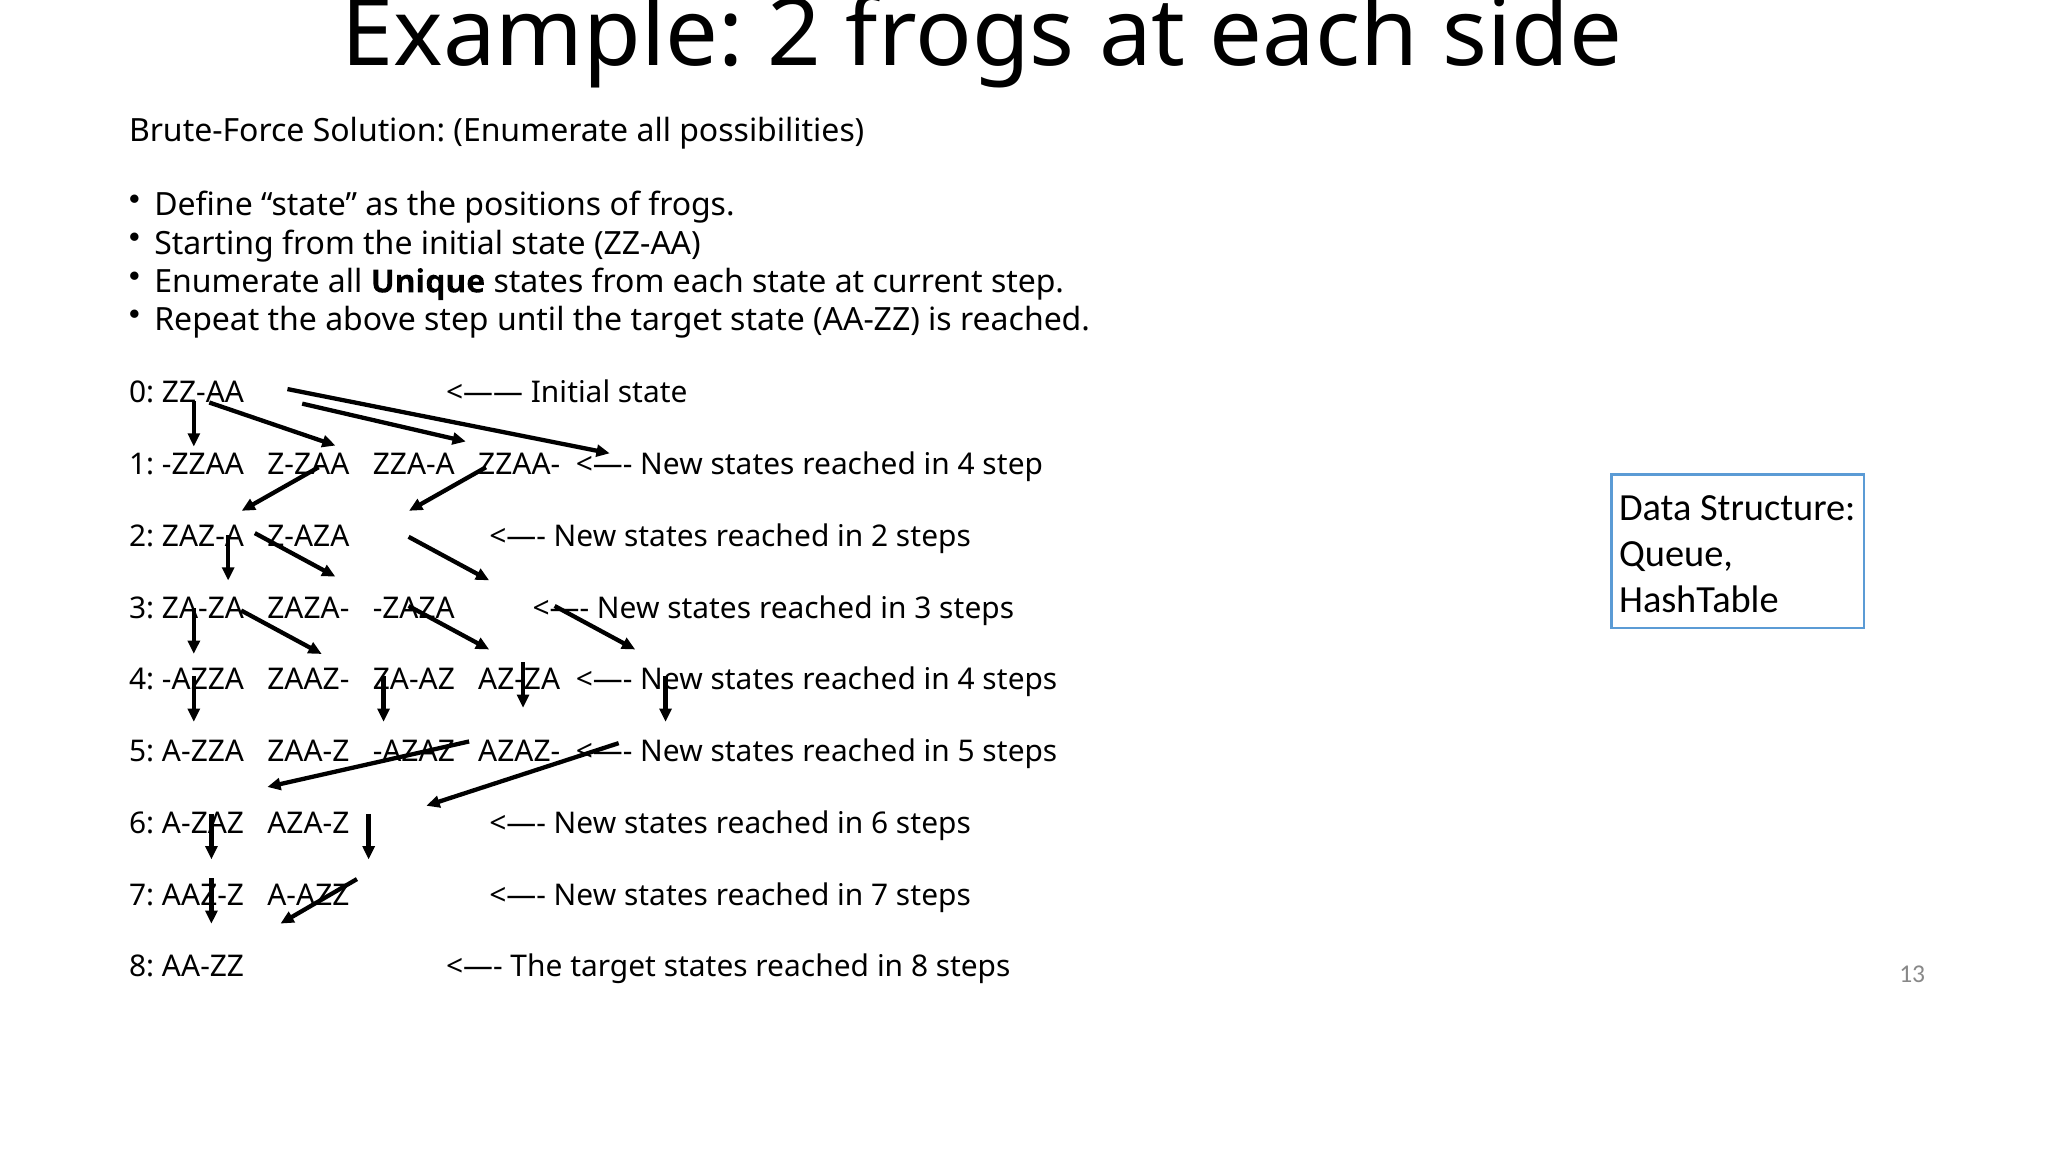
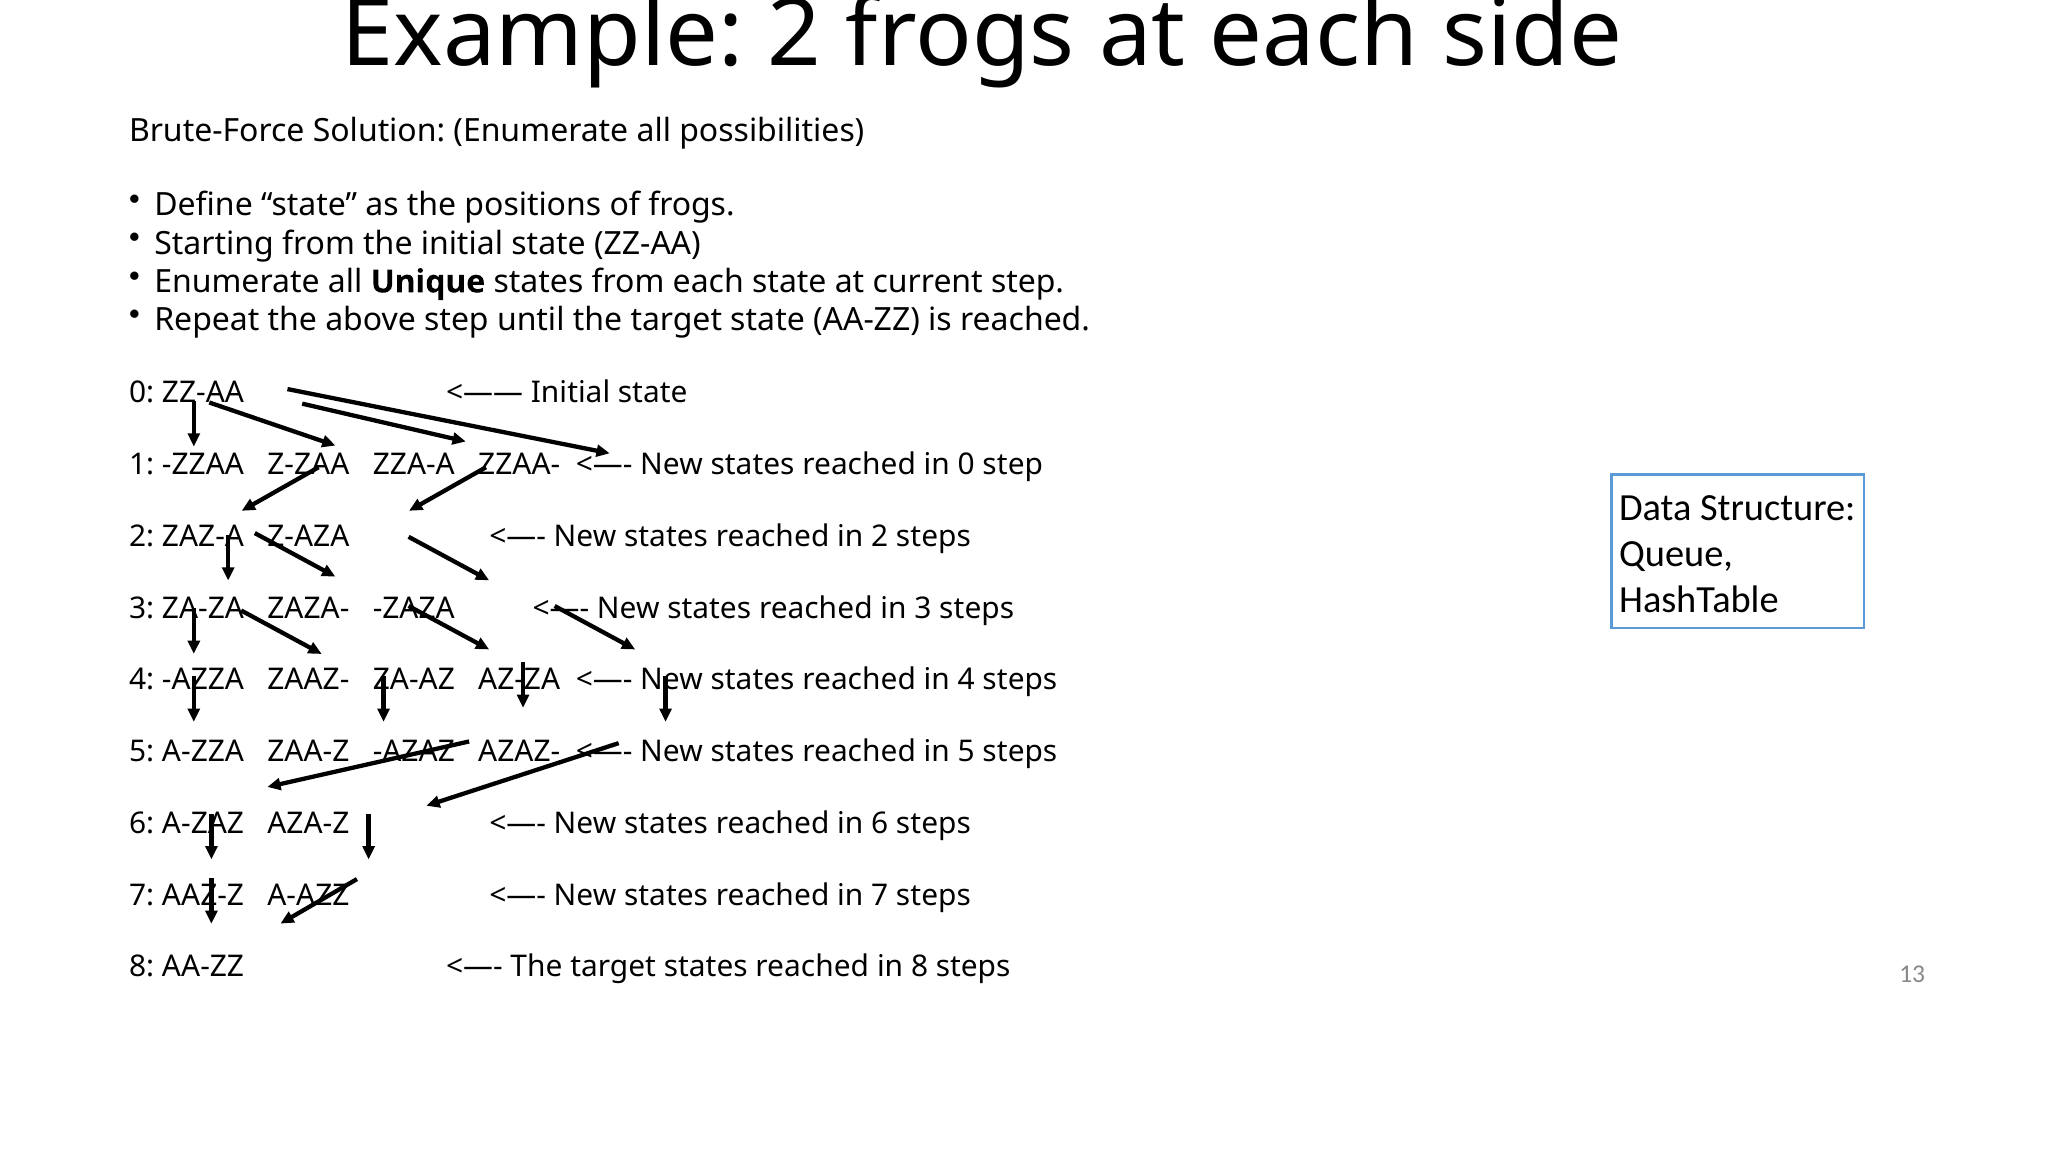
4 at (966, 465): 4 -> 0
